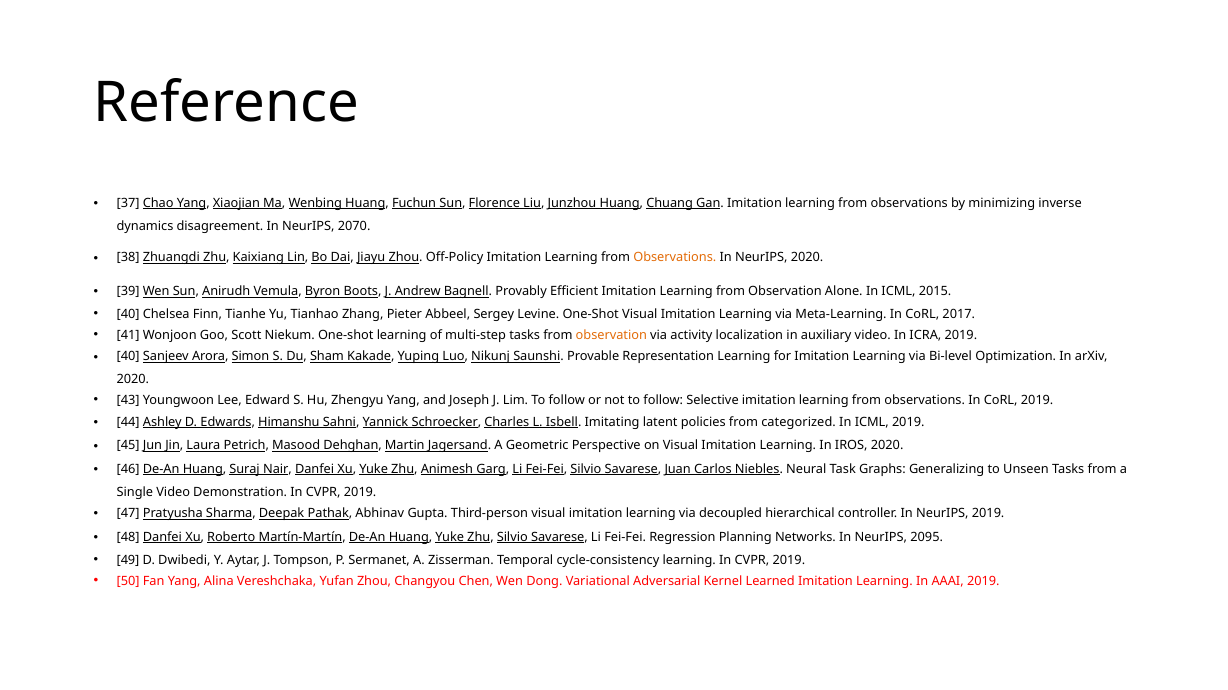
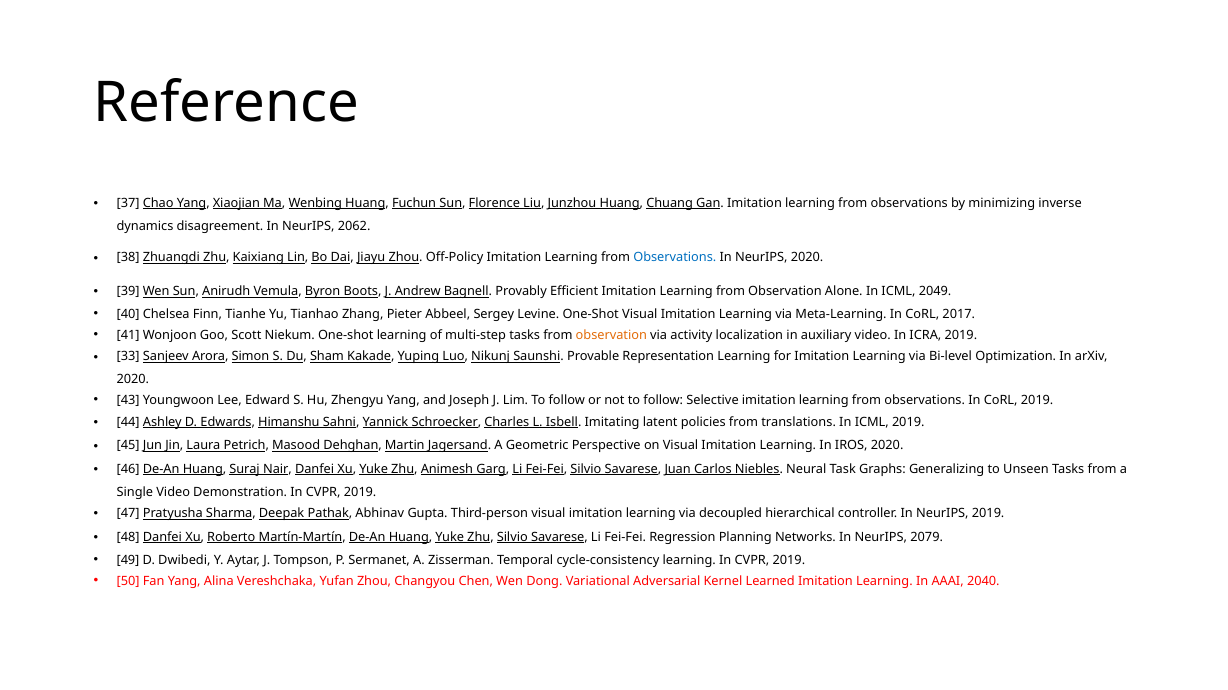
2070: 2070 -> 2062
Observations at (675, 258) colour: orange -> blue
2015: 2015 -> 2049
40 at (128, 357): 40 -> 33
categorized: categorized -> translations
2095: 2095 -> 2079
AAAI 2019: 2019 -> 2040
